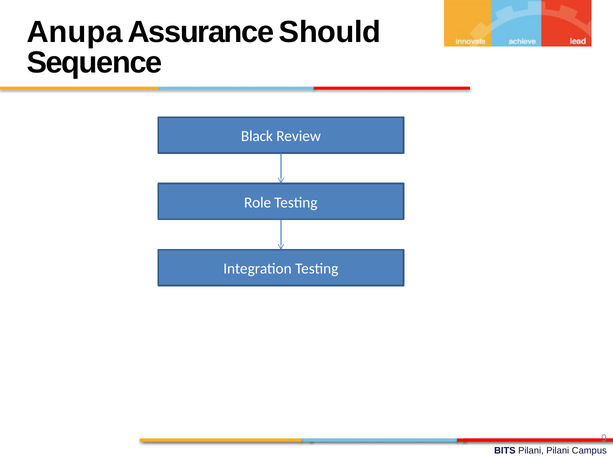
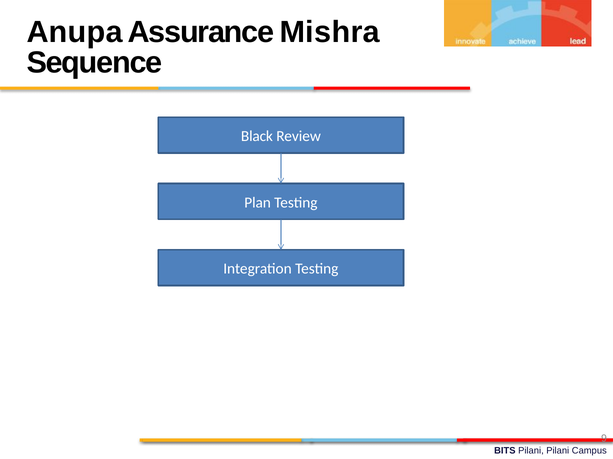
Should: Should -> Mishra
Role: Role -> Plan
